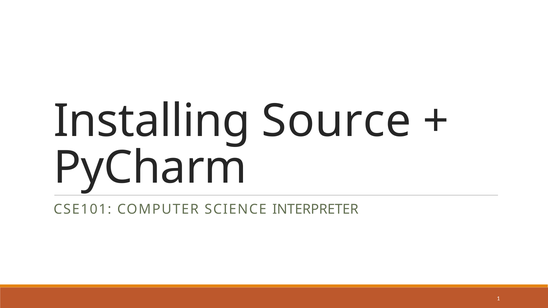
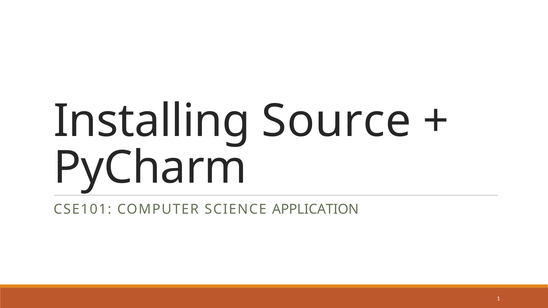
INTERPRETER: INTERPRETER -> APPLICATION
